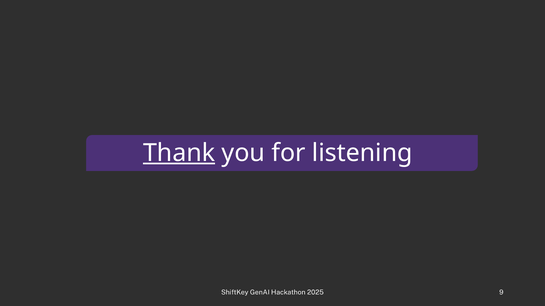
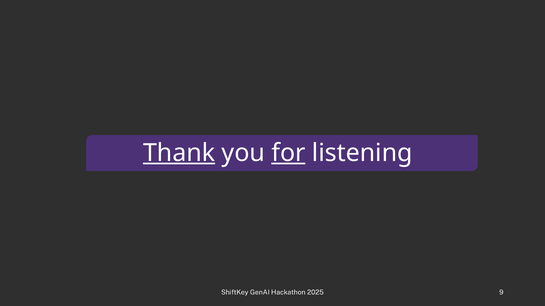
for underline: none -> present
